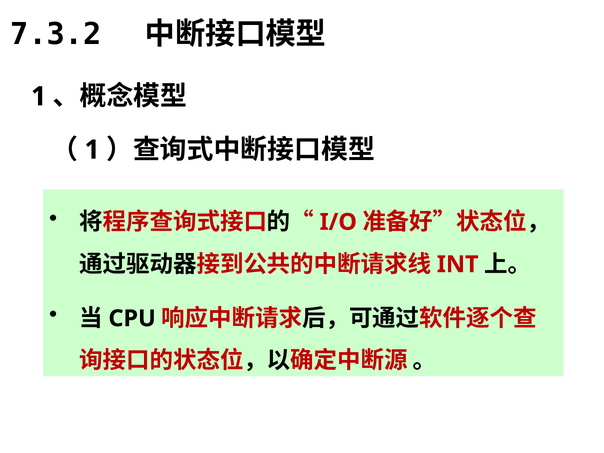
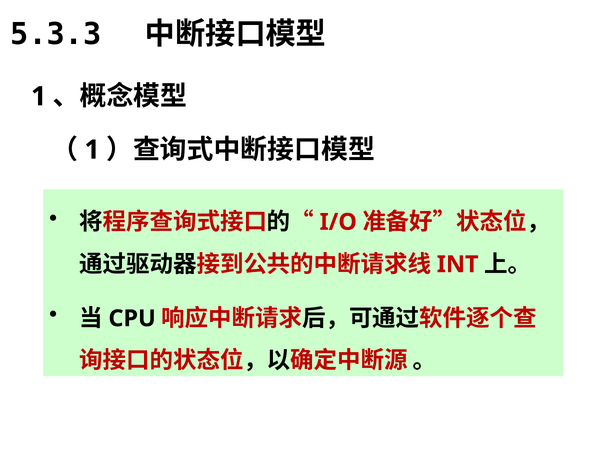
7.3.2: 7.3.2 -> 5.3.3
